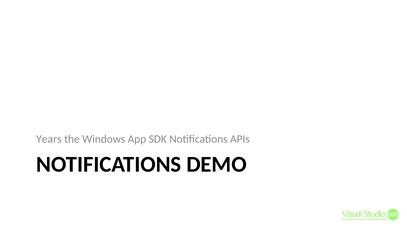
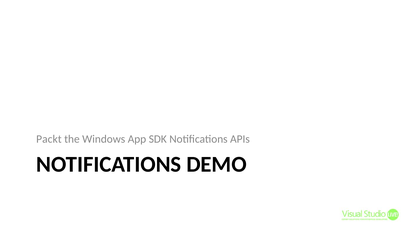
Years: Years -> Packt
